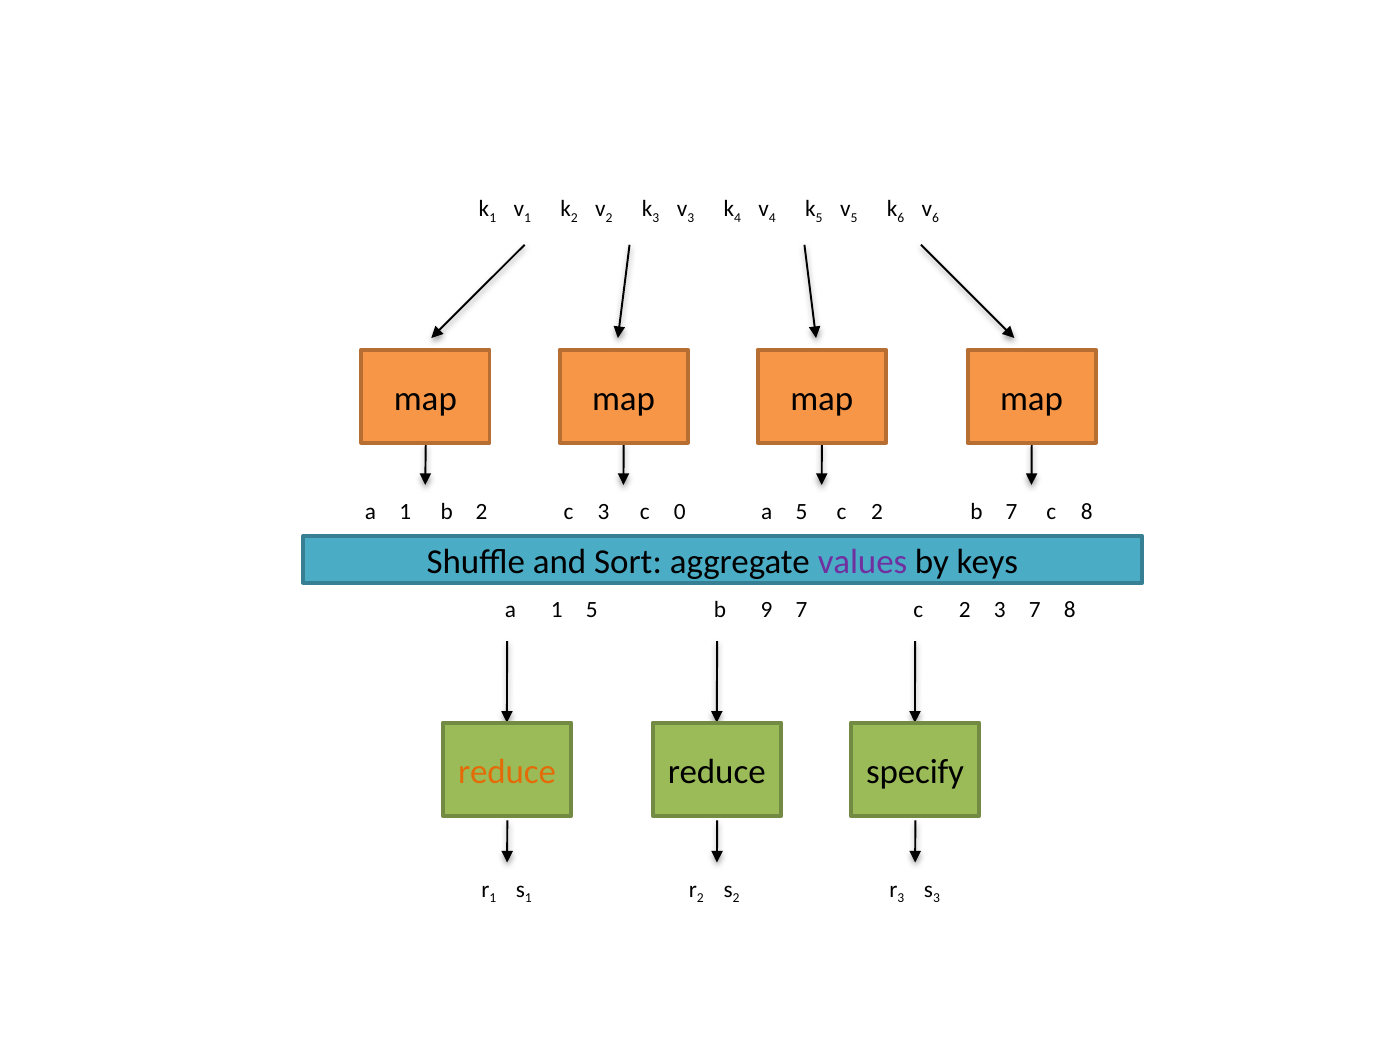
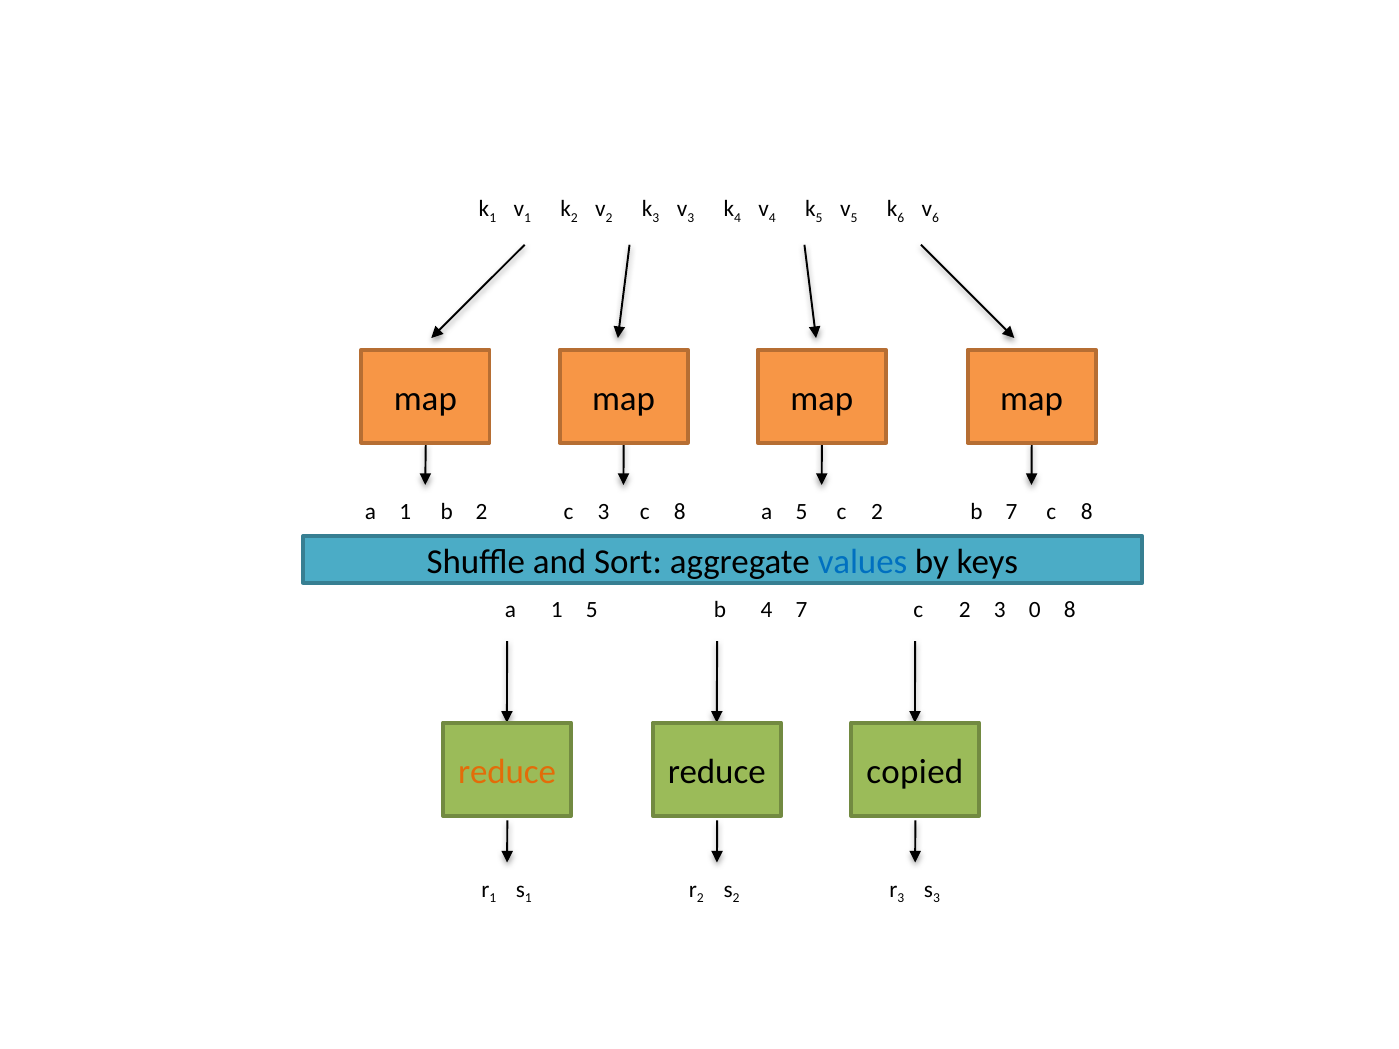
3 0: 0 -> 8
values colour: purple -> blue
b 9: 9 -> 4
3 7: 7 -> 0
specify: specify -> copied
